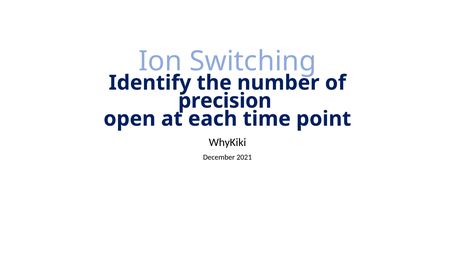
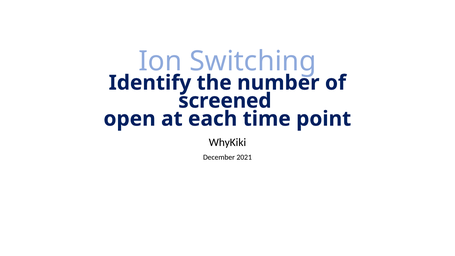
precision: precision -> screened
